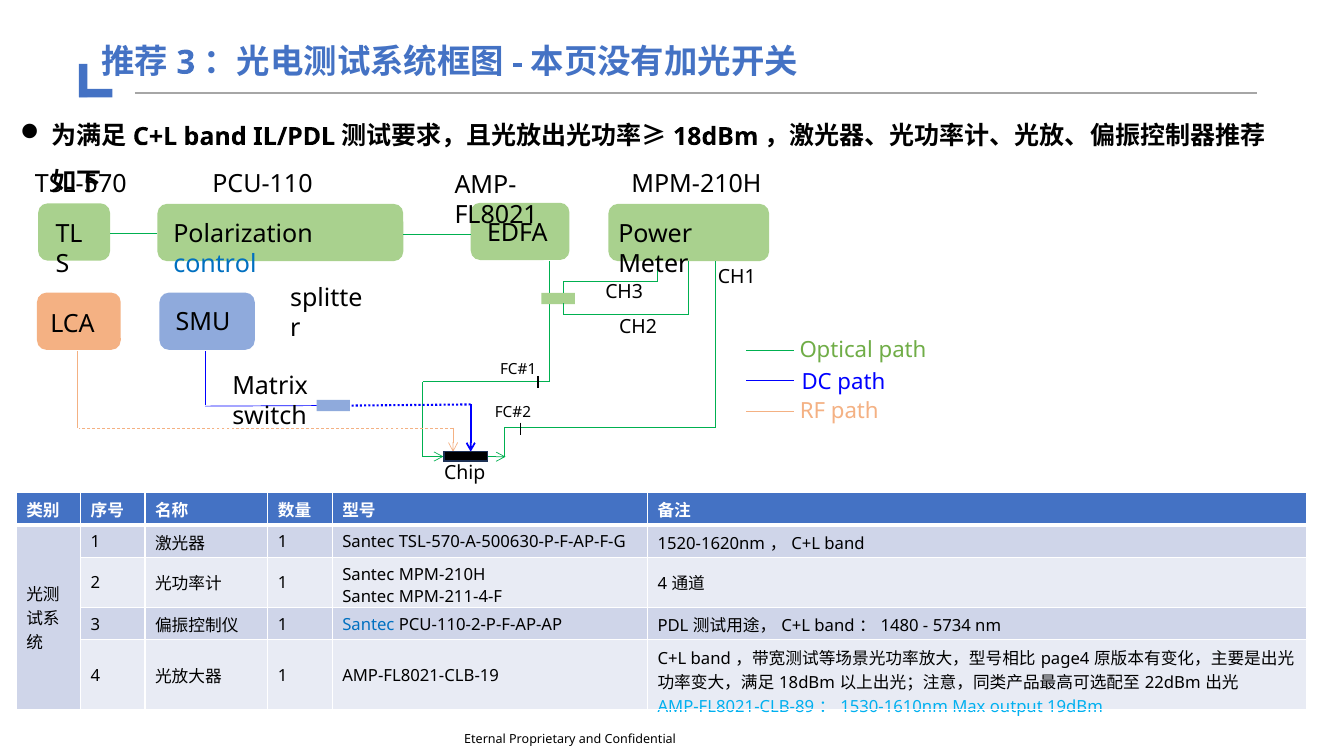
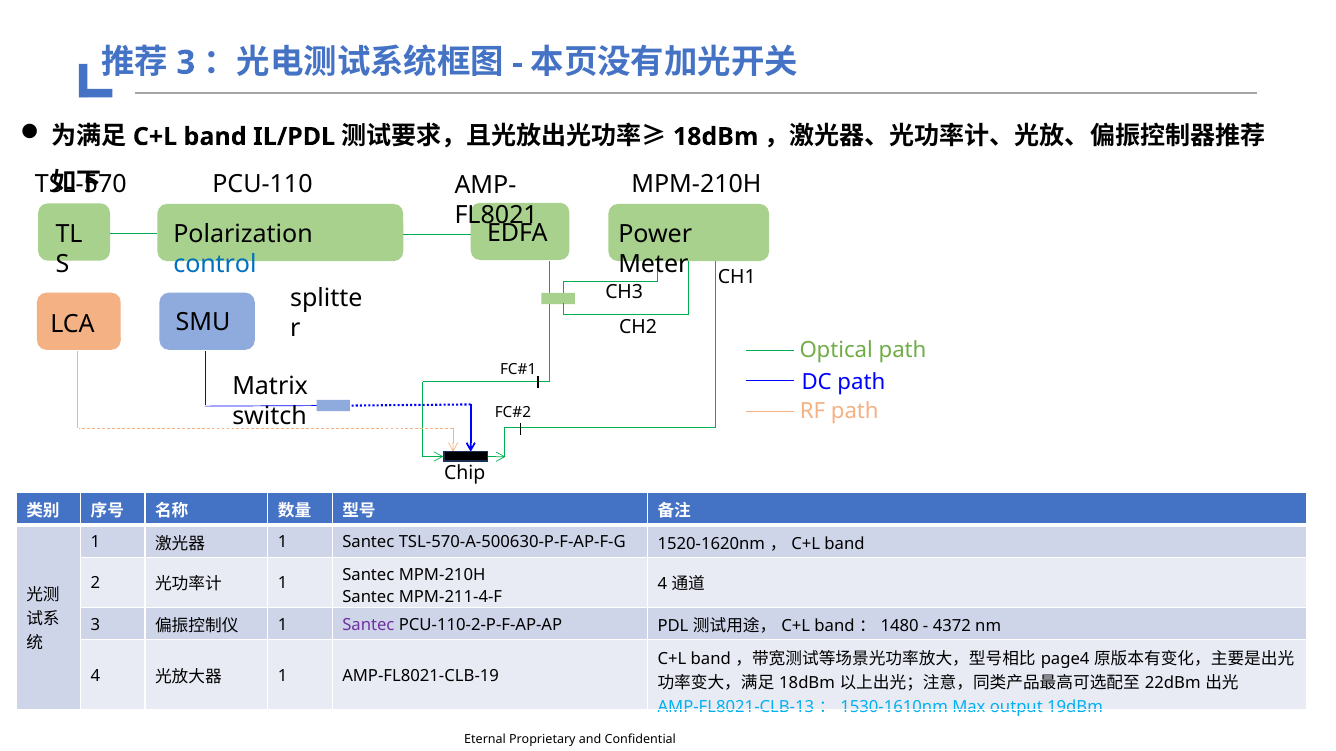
Santec at (368, 625) colour: blue -> purple
5734: 5734 -> 4372
AMP-FL8021-CLB-89: AMP-FL8021-CLB-89 -> AMP-FL8021-CLB-13
